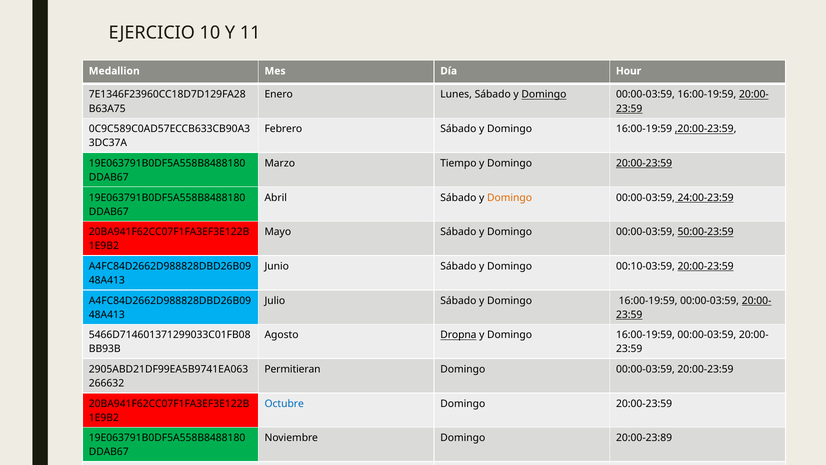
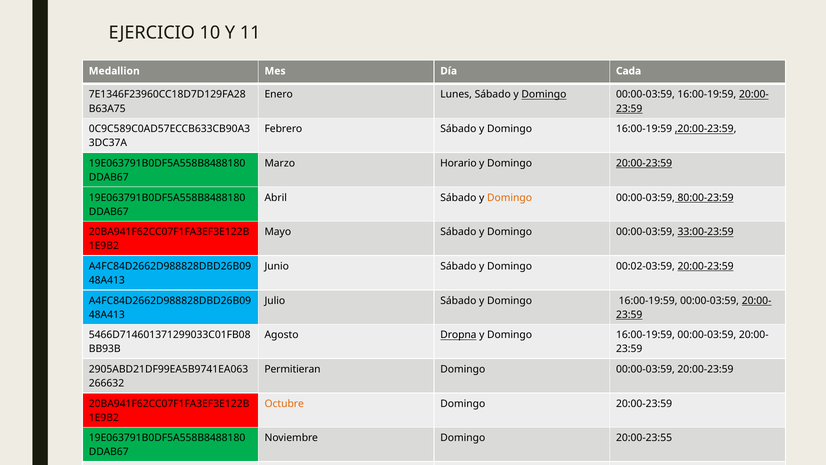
Hour: Hour -> Cada
Tiempo: Tiempo -> Horario
24:00-23:59: 24:00-23:59 -> 80:00-23:59
50:00-23:59: 50:00-23:59 -> 33:00-23:59
00:10-03:59: 00:10-03:59 -> 00:02-03:59
Octubre colour: blue -> orange
20:00-23:89: 20:00-23:89 -> 20:00-23:55
